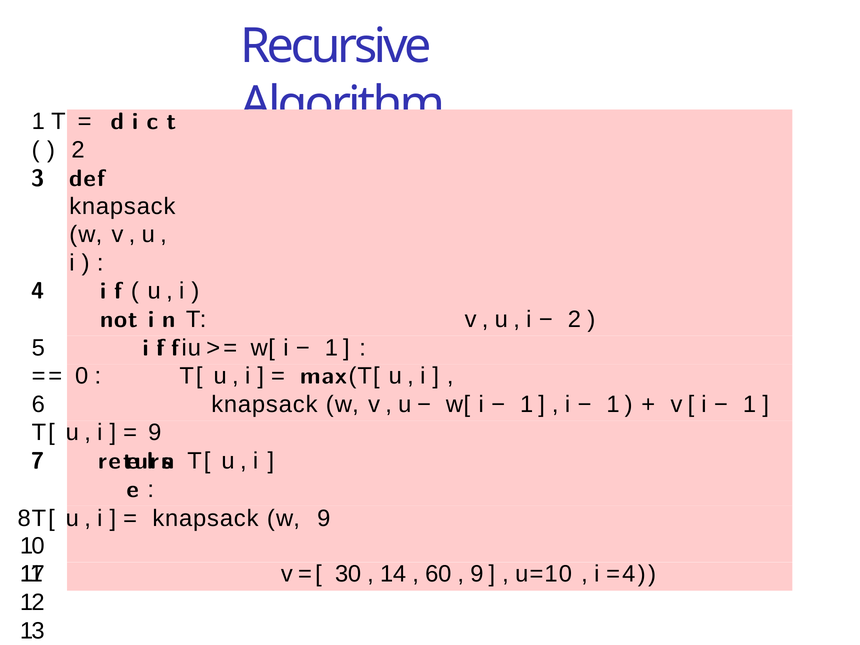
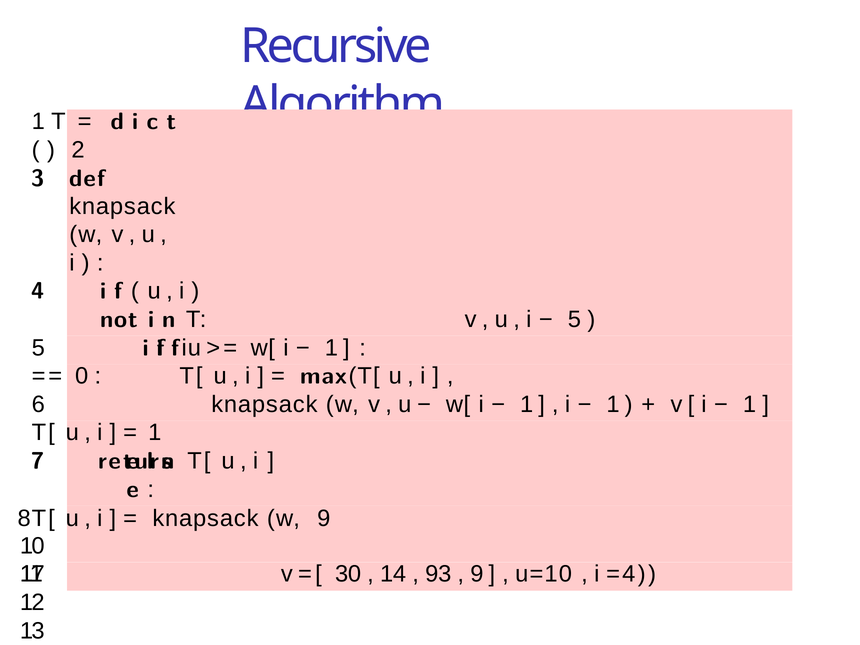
2 at (574, 320): 2 -> 5
9 at (155, 433): 9 -> 1
60: 60 -> 93
